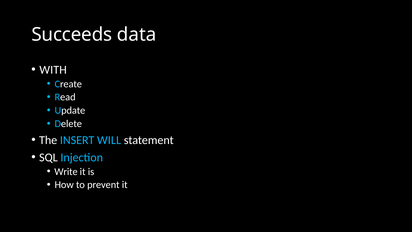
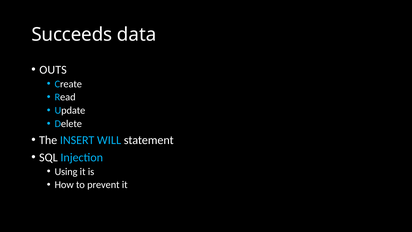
WITH: WITH -> OUTS
Write: Write -> Using
